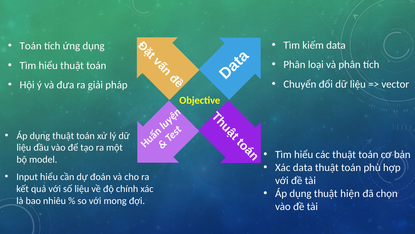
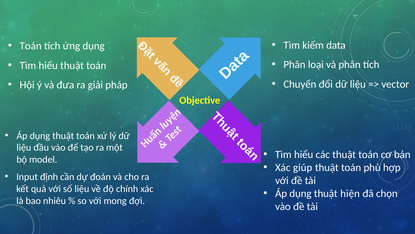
Xác data: data -> giúp
Input hiểu: hiểu -> định
